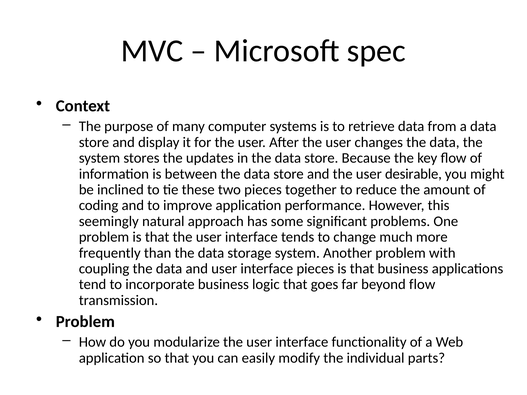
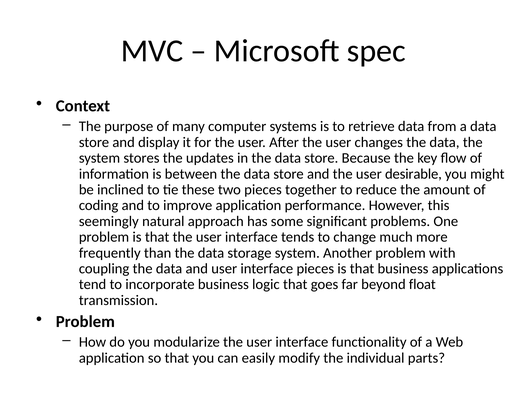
beyond flow: flow -> float
